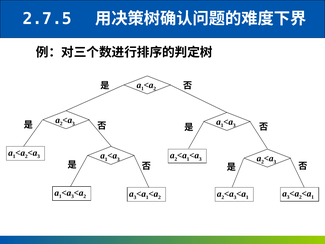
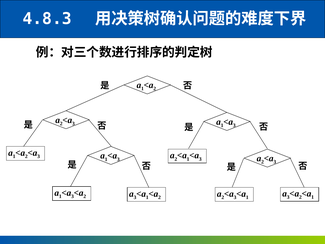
2.7.5: 2.7.5 -> 4.8.3
